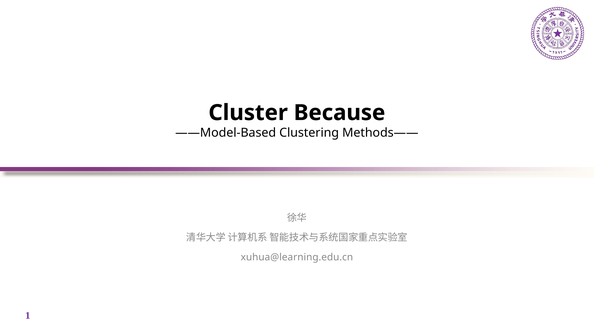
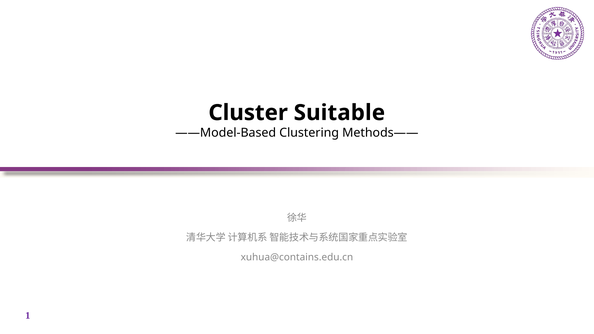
Because: Because -> Suitable
xuhua@learning.edu.cn: xuhua@learning.edu.cn -> xuhua@contains.edu.cn
